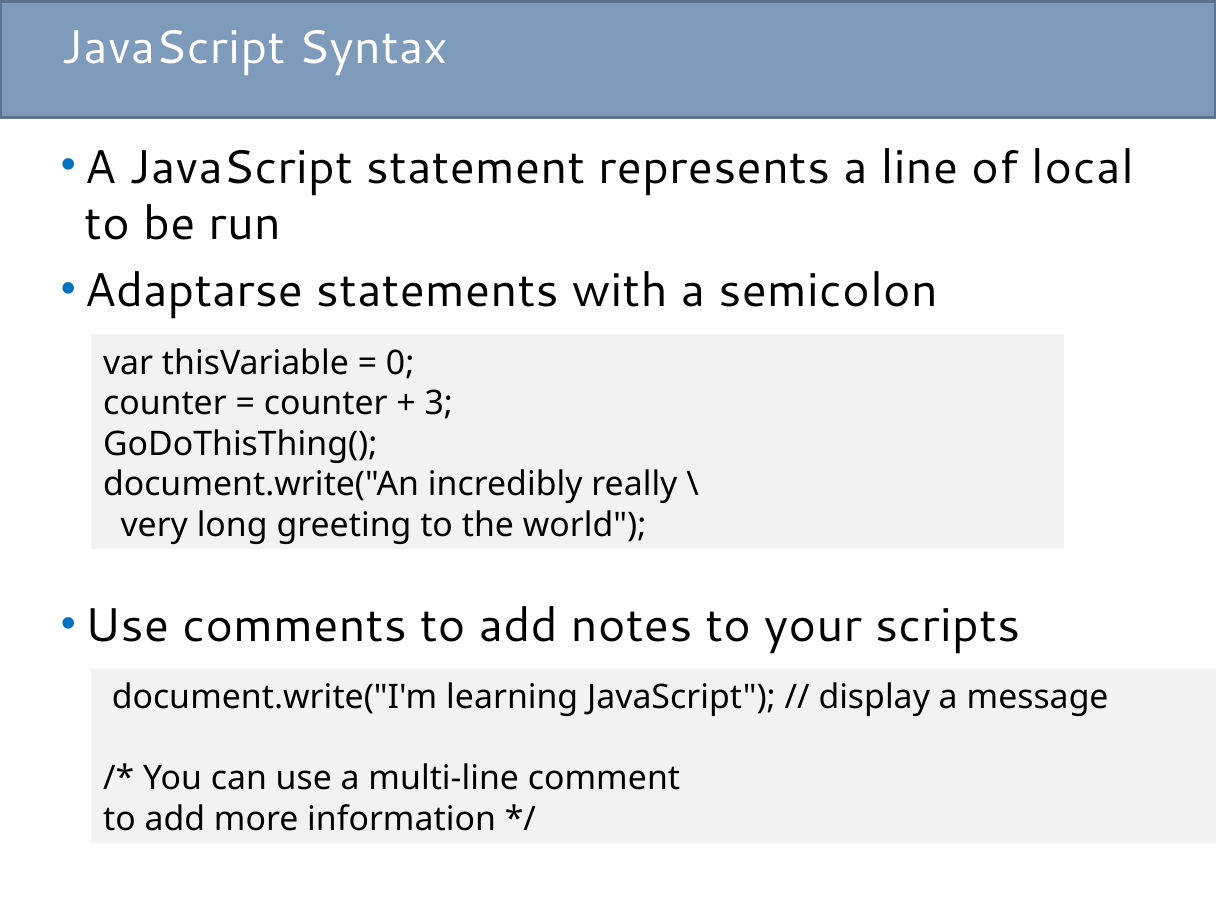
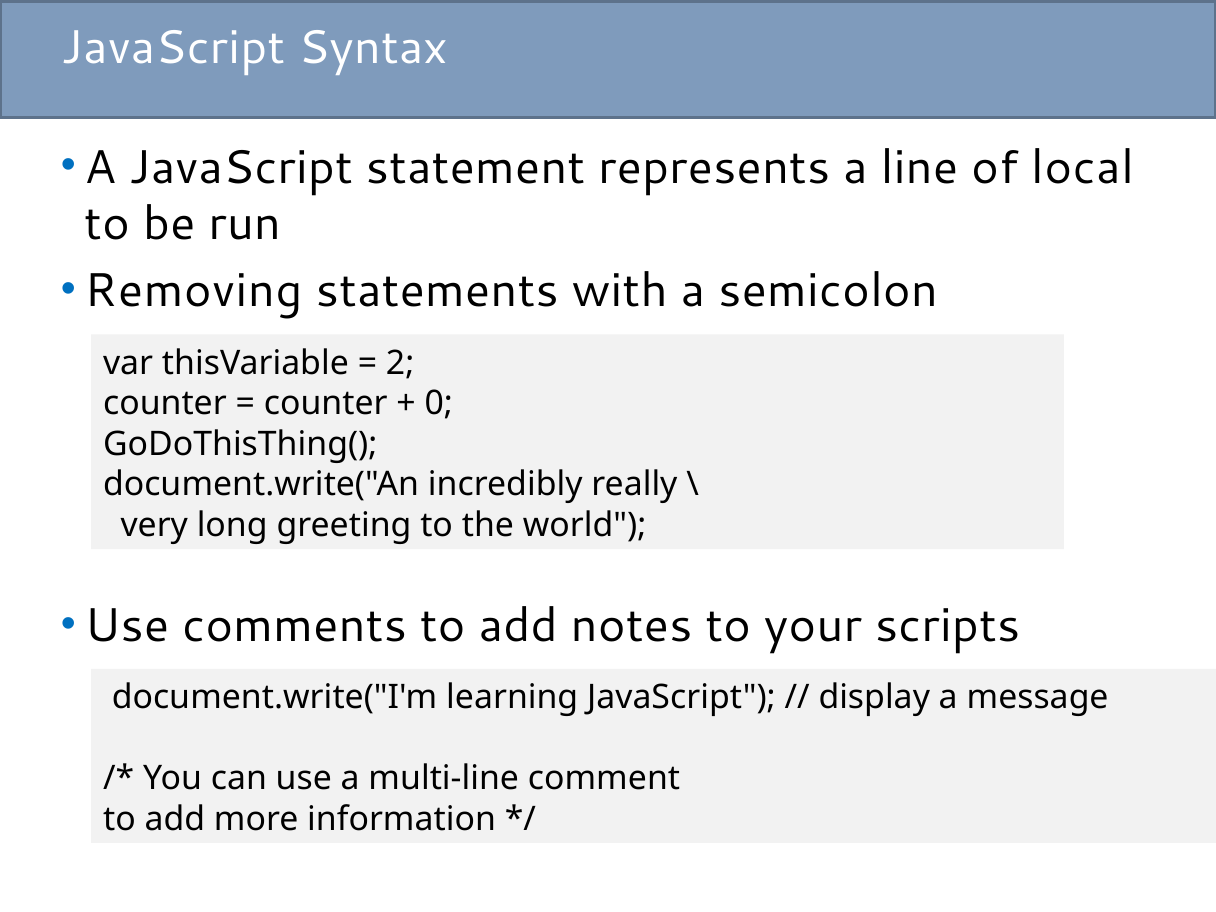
Adaptarse: Adaptarse -> Removing
0: 0 -> 2
3: 3 -> 0
